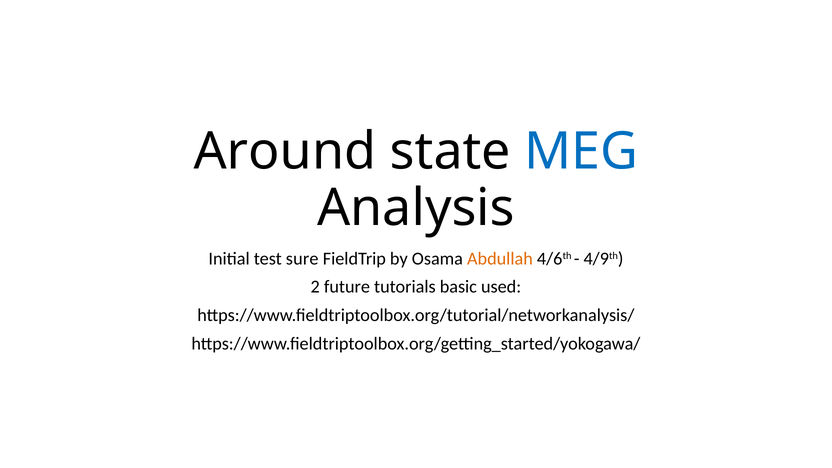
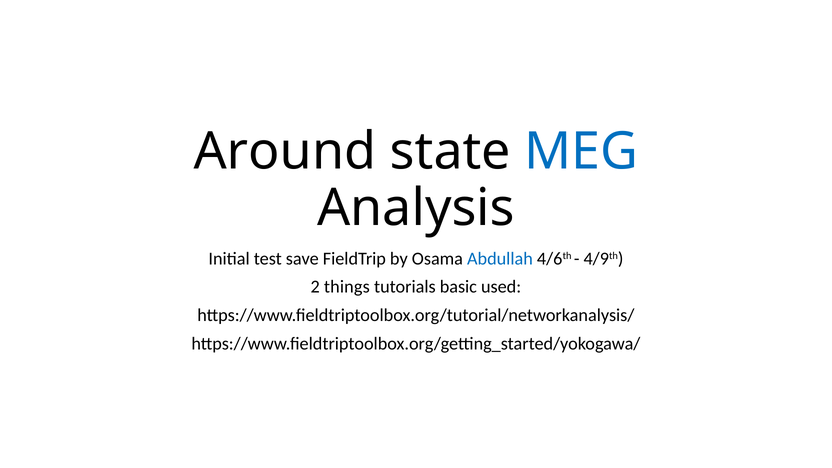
sure: sure -> save
Abdullah colour: orange -> blue
future: future -> things
